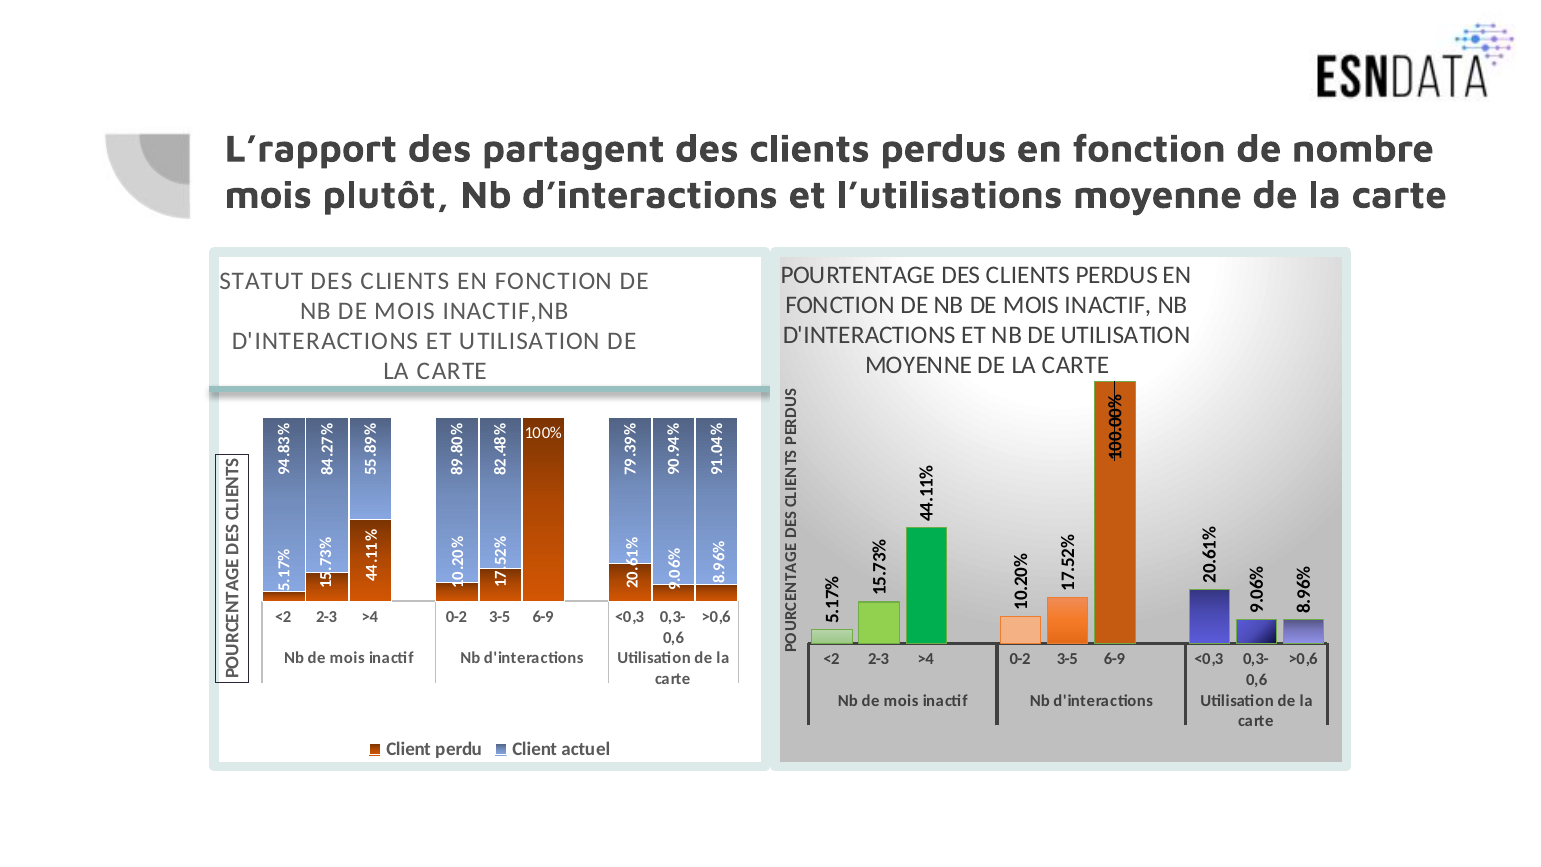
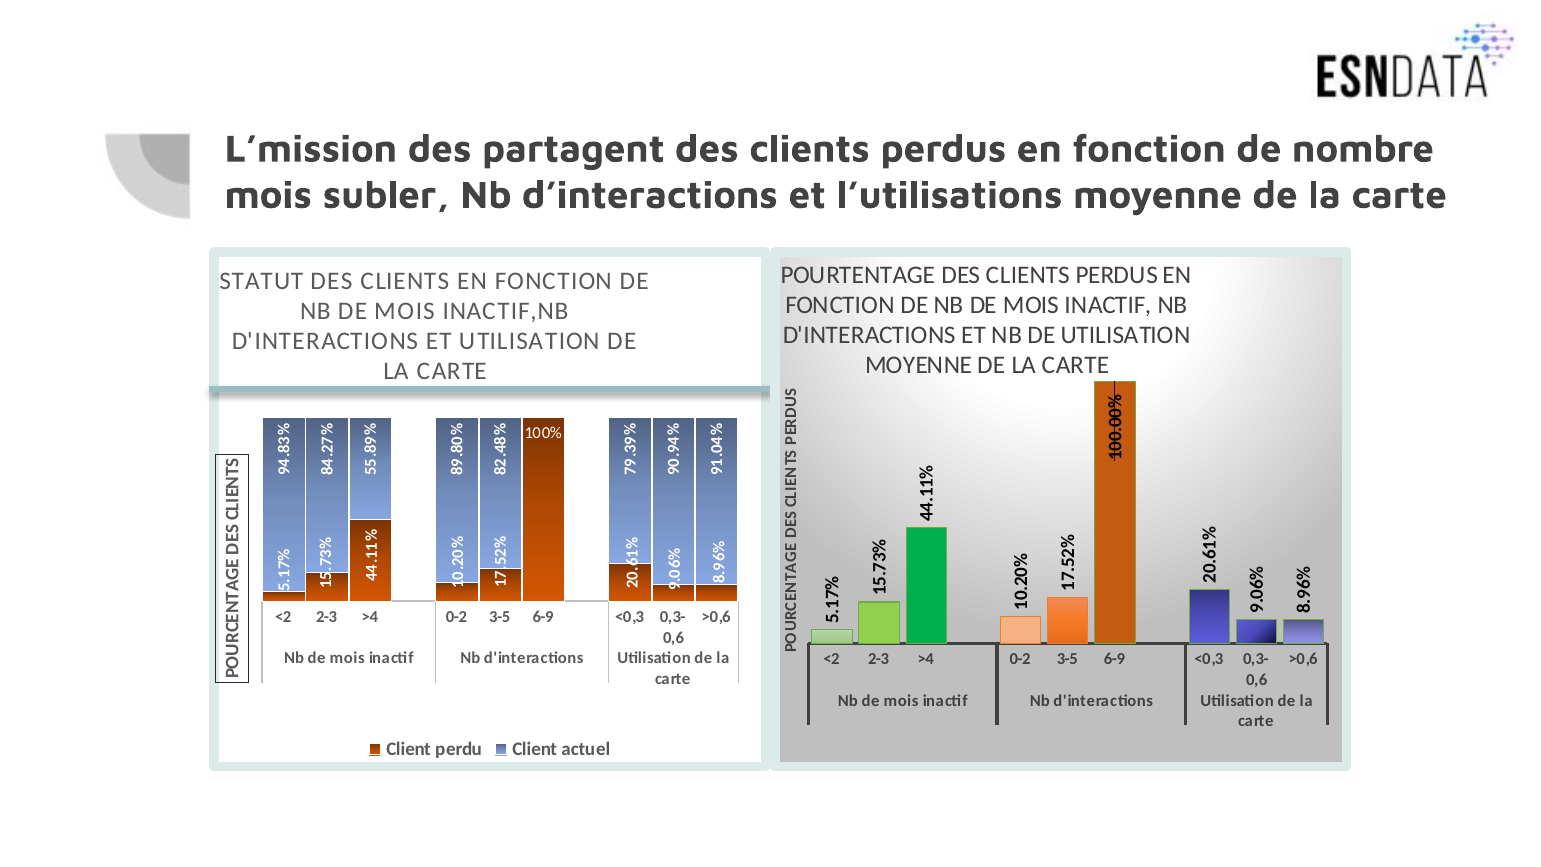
L’rapport: L’rapport -> L’mission
plutôt: plutôt -> subler
